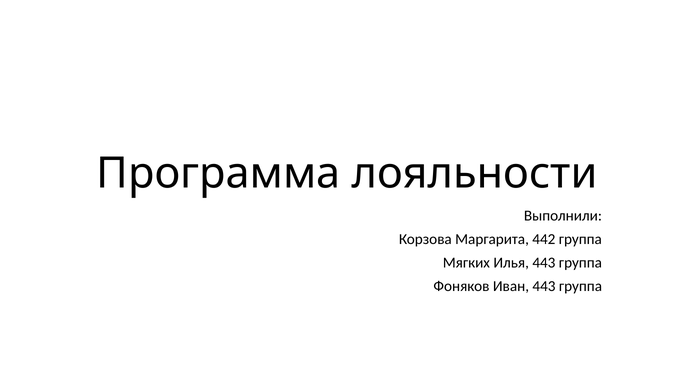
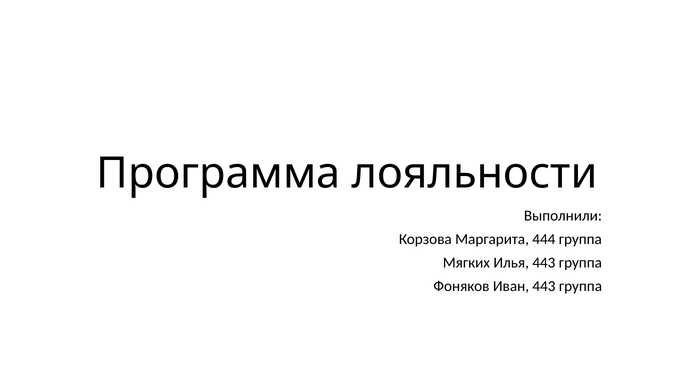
442: 442 -> 444
